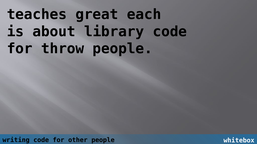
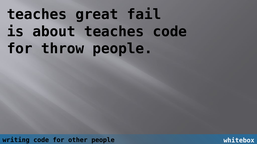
each: each -> fail
about library: library -> teaches
